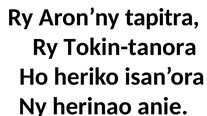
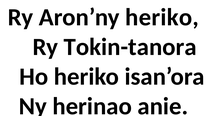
Aron’ny tapitra: tapitra -> heriko
